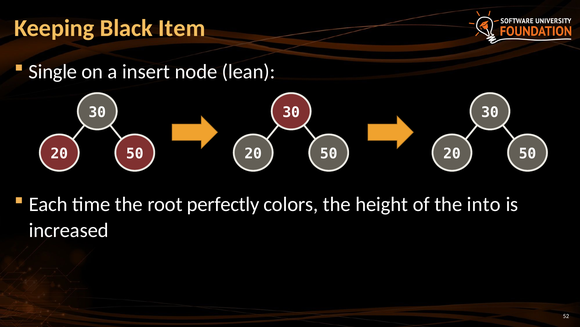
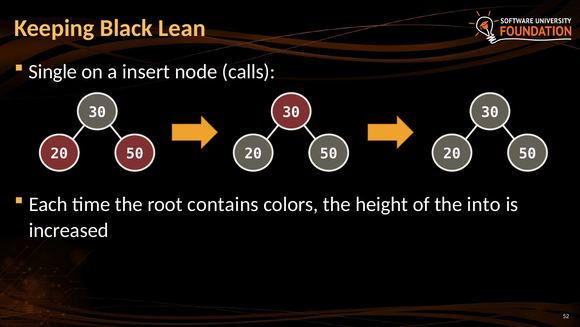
Item: Item -> Lean
lean: lean -> calls
perfectly: perfectly -> contains
